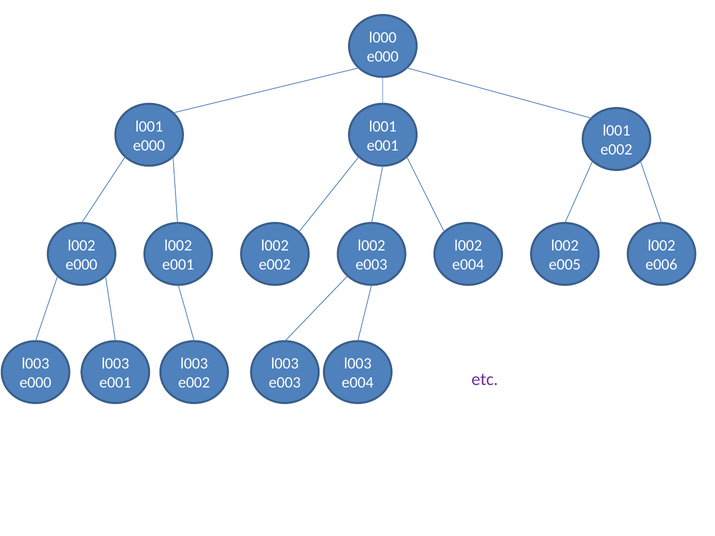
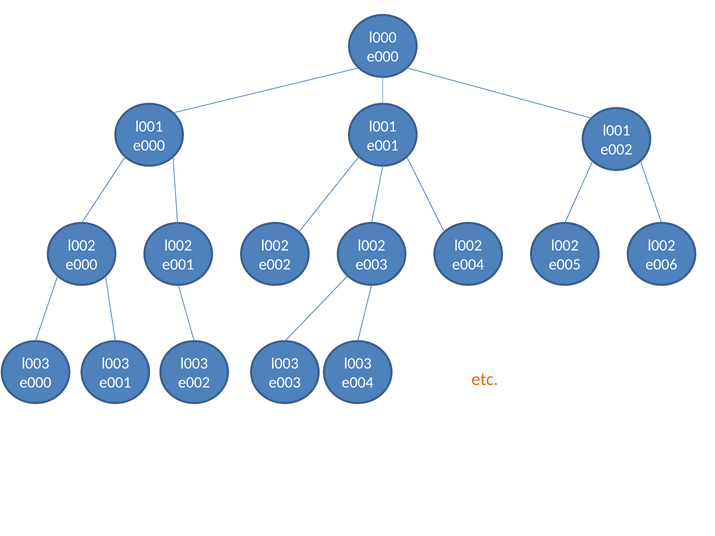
etc colour: purple -> orange
